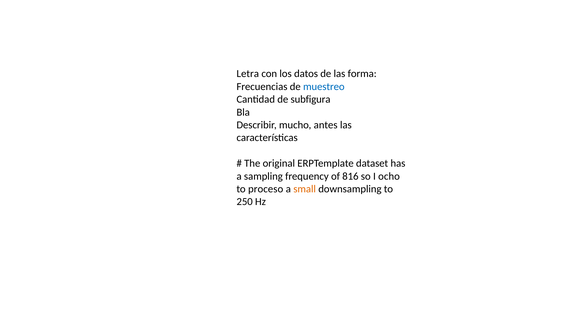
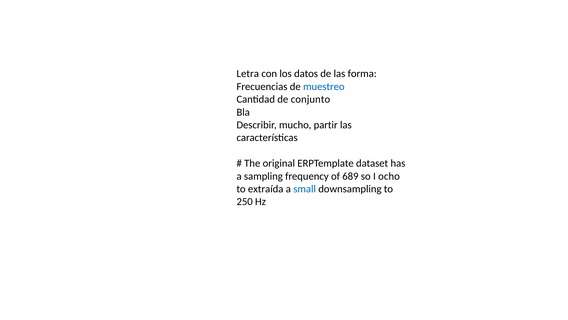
subfigura: subfigura -> conjunto
antes: antes -> partir
816: 816 -> 689
proceso: proceso -> extraída
small colour: orange -> blue
